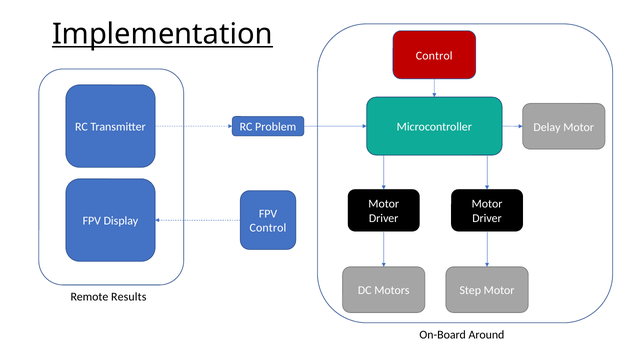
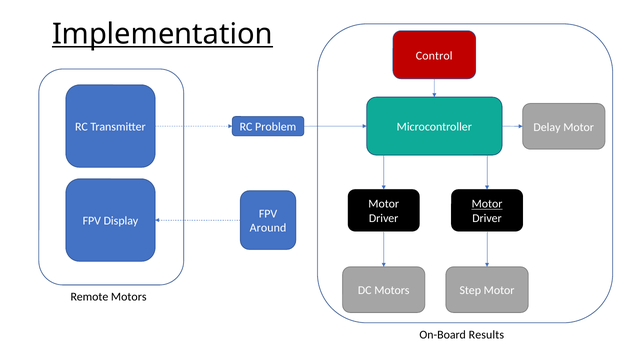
Motor at (487, 204) underline: none -> present
Control at (268, 228): Control -> Around
Remote Results: Results -> Motors
Around: Around -> Results
